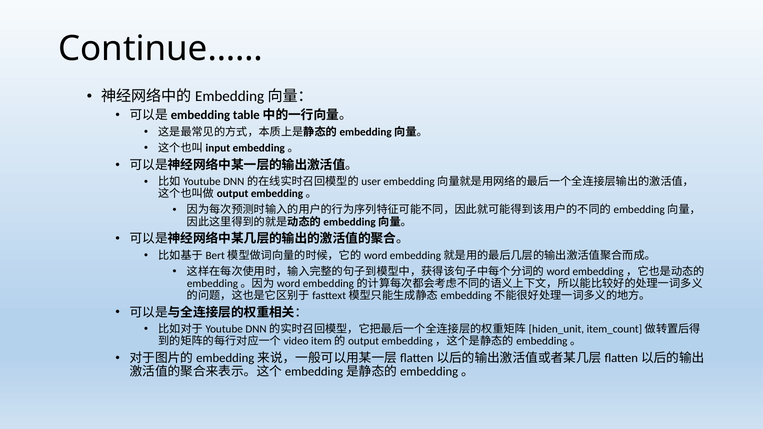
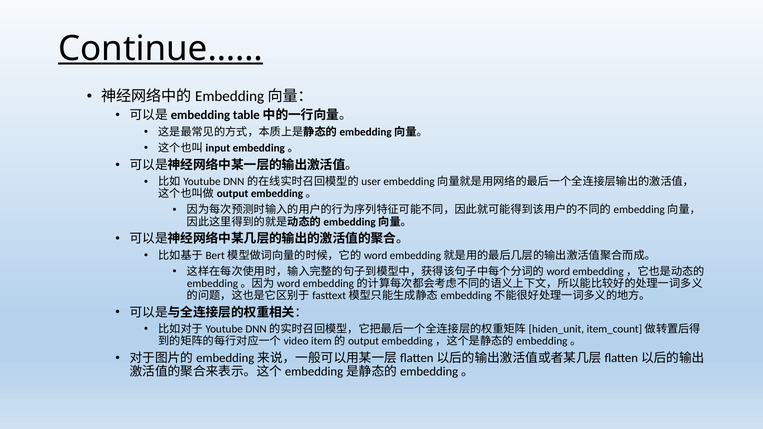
Continue…… underline: none -> present
